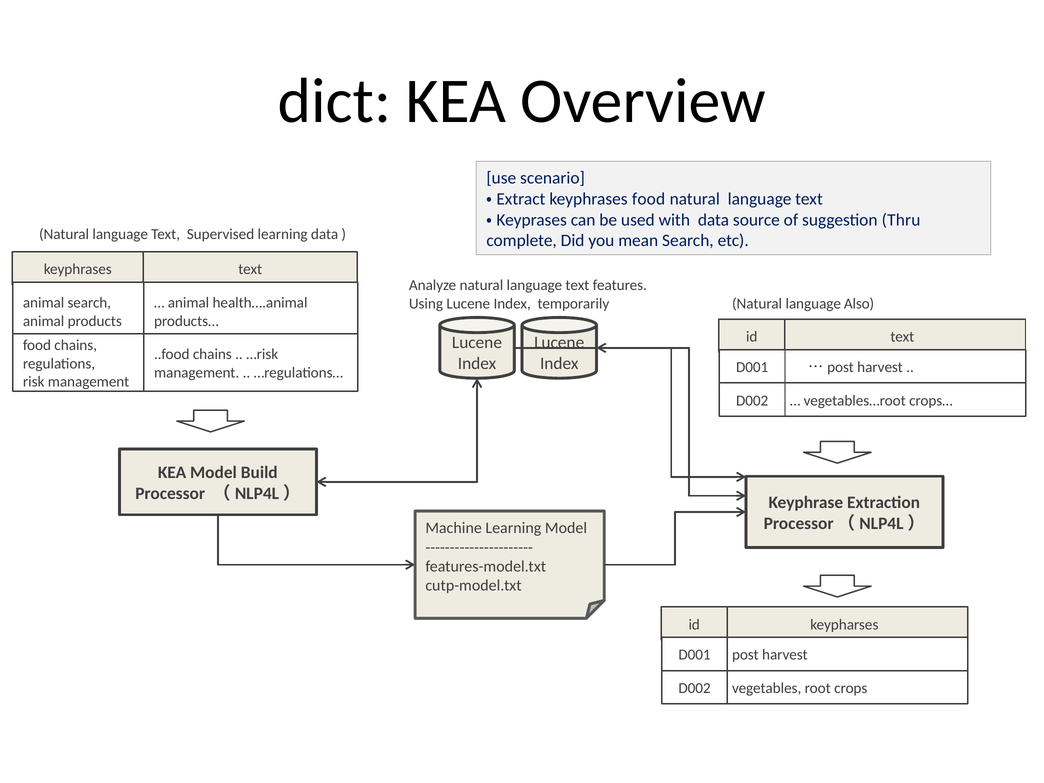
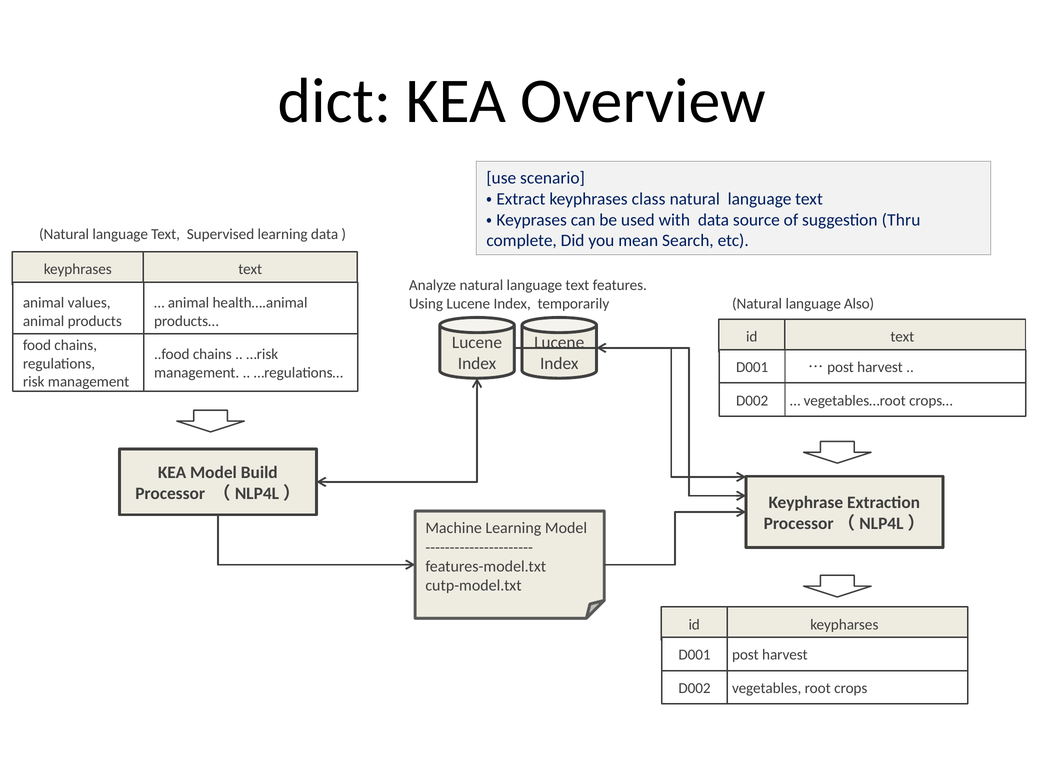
keyphrases food: food -> class
animal search: search -> values
